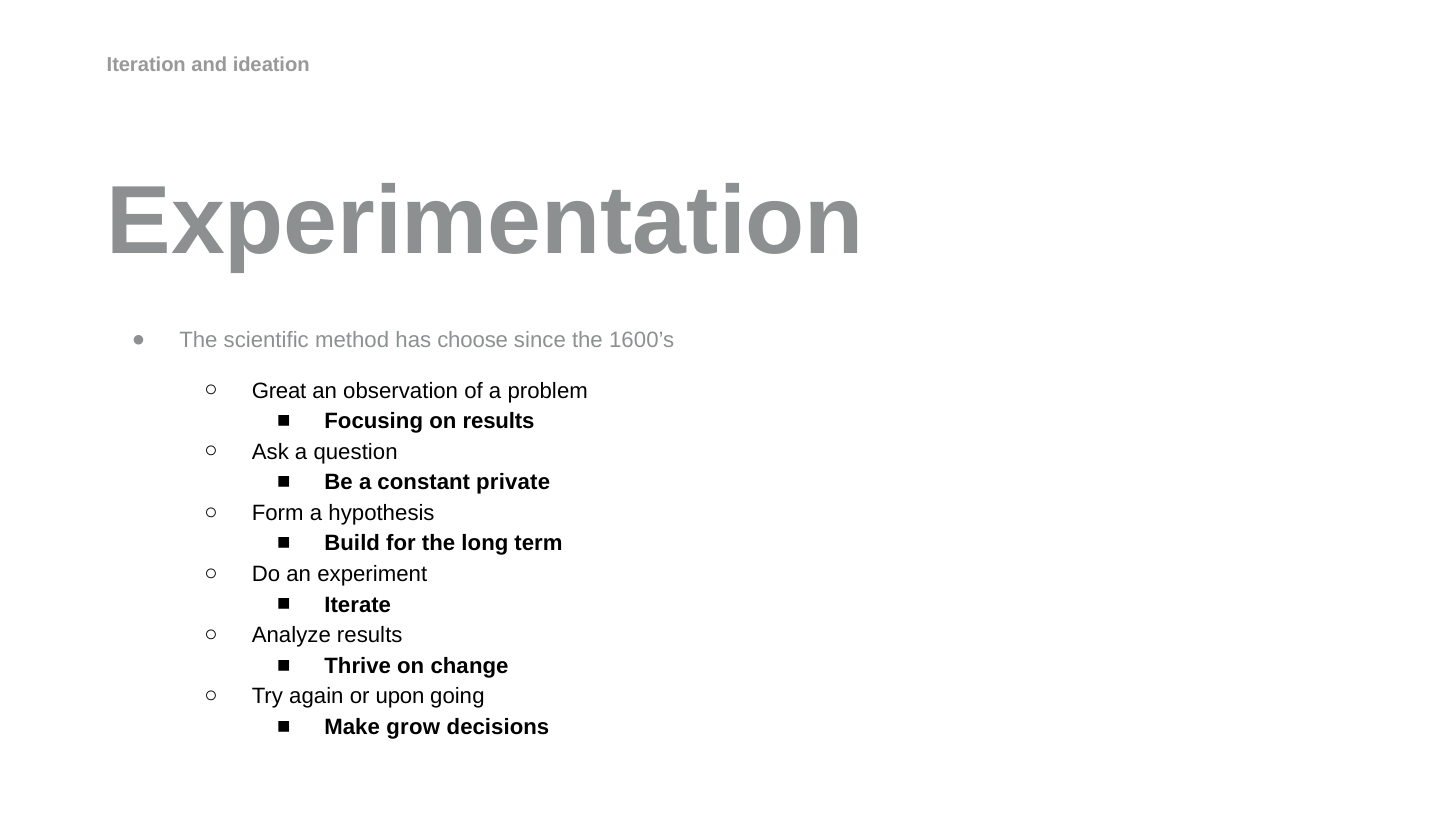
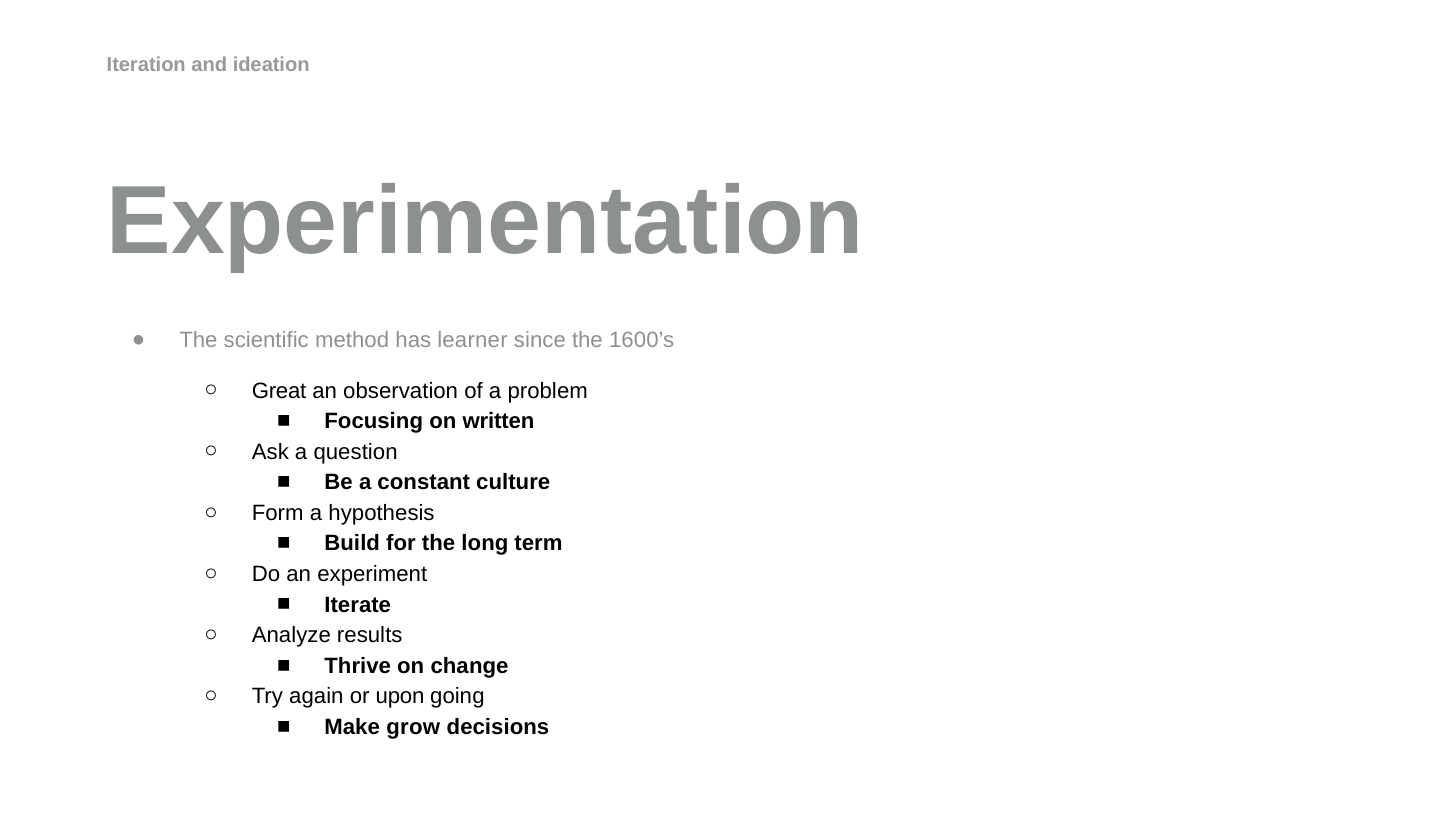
choose: choose -> learner
on results: results -> written
private: private -> culture
